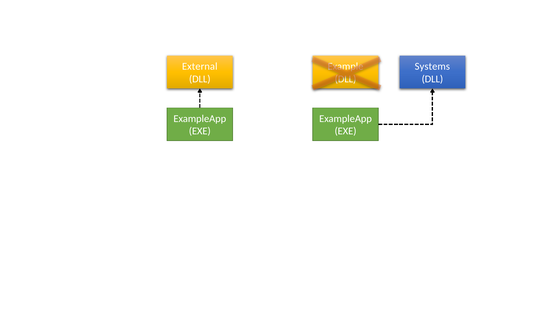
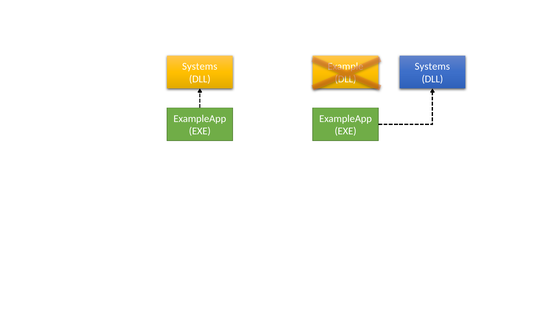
External at (200, 66): External -> Systems
